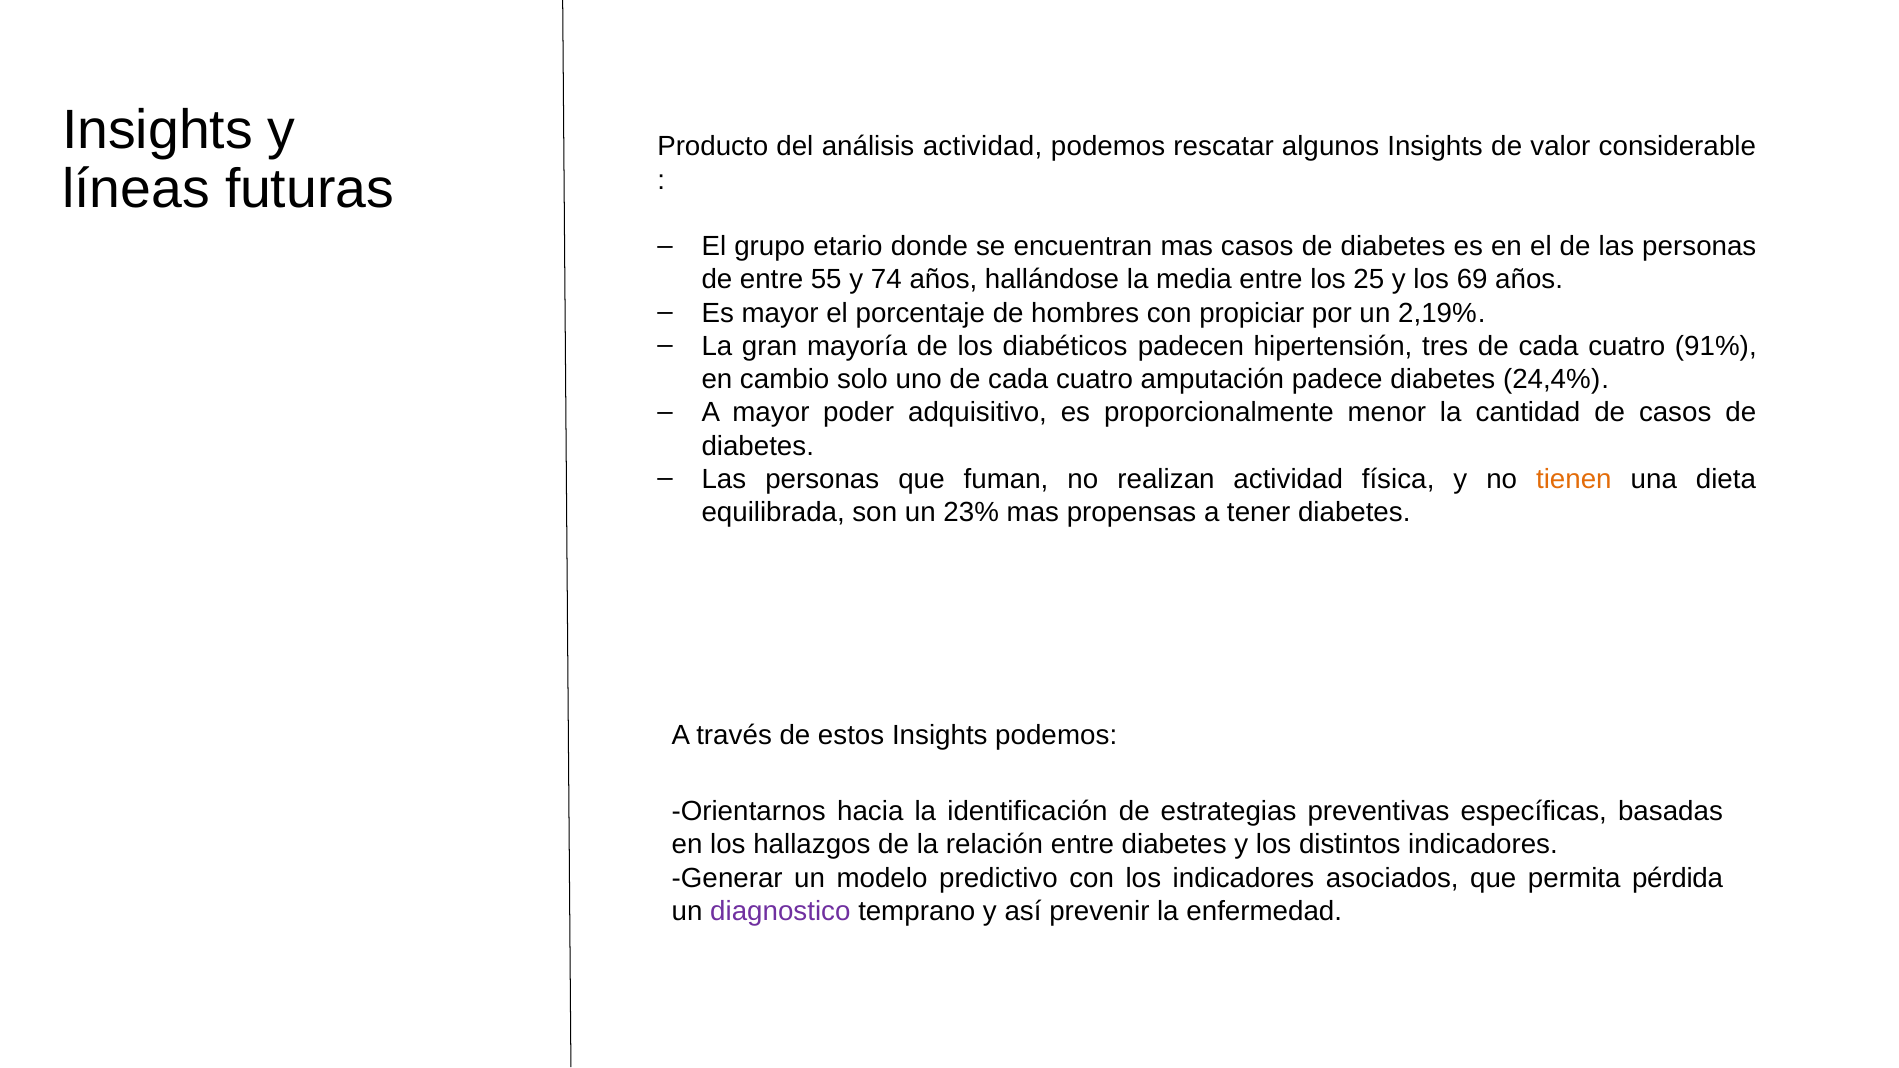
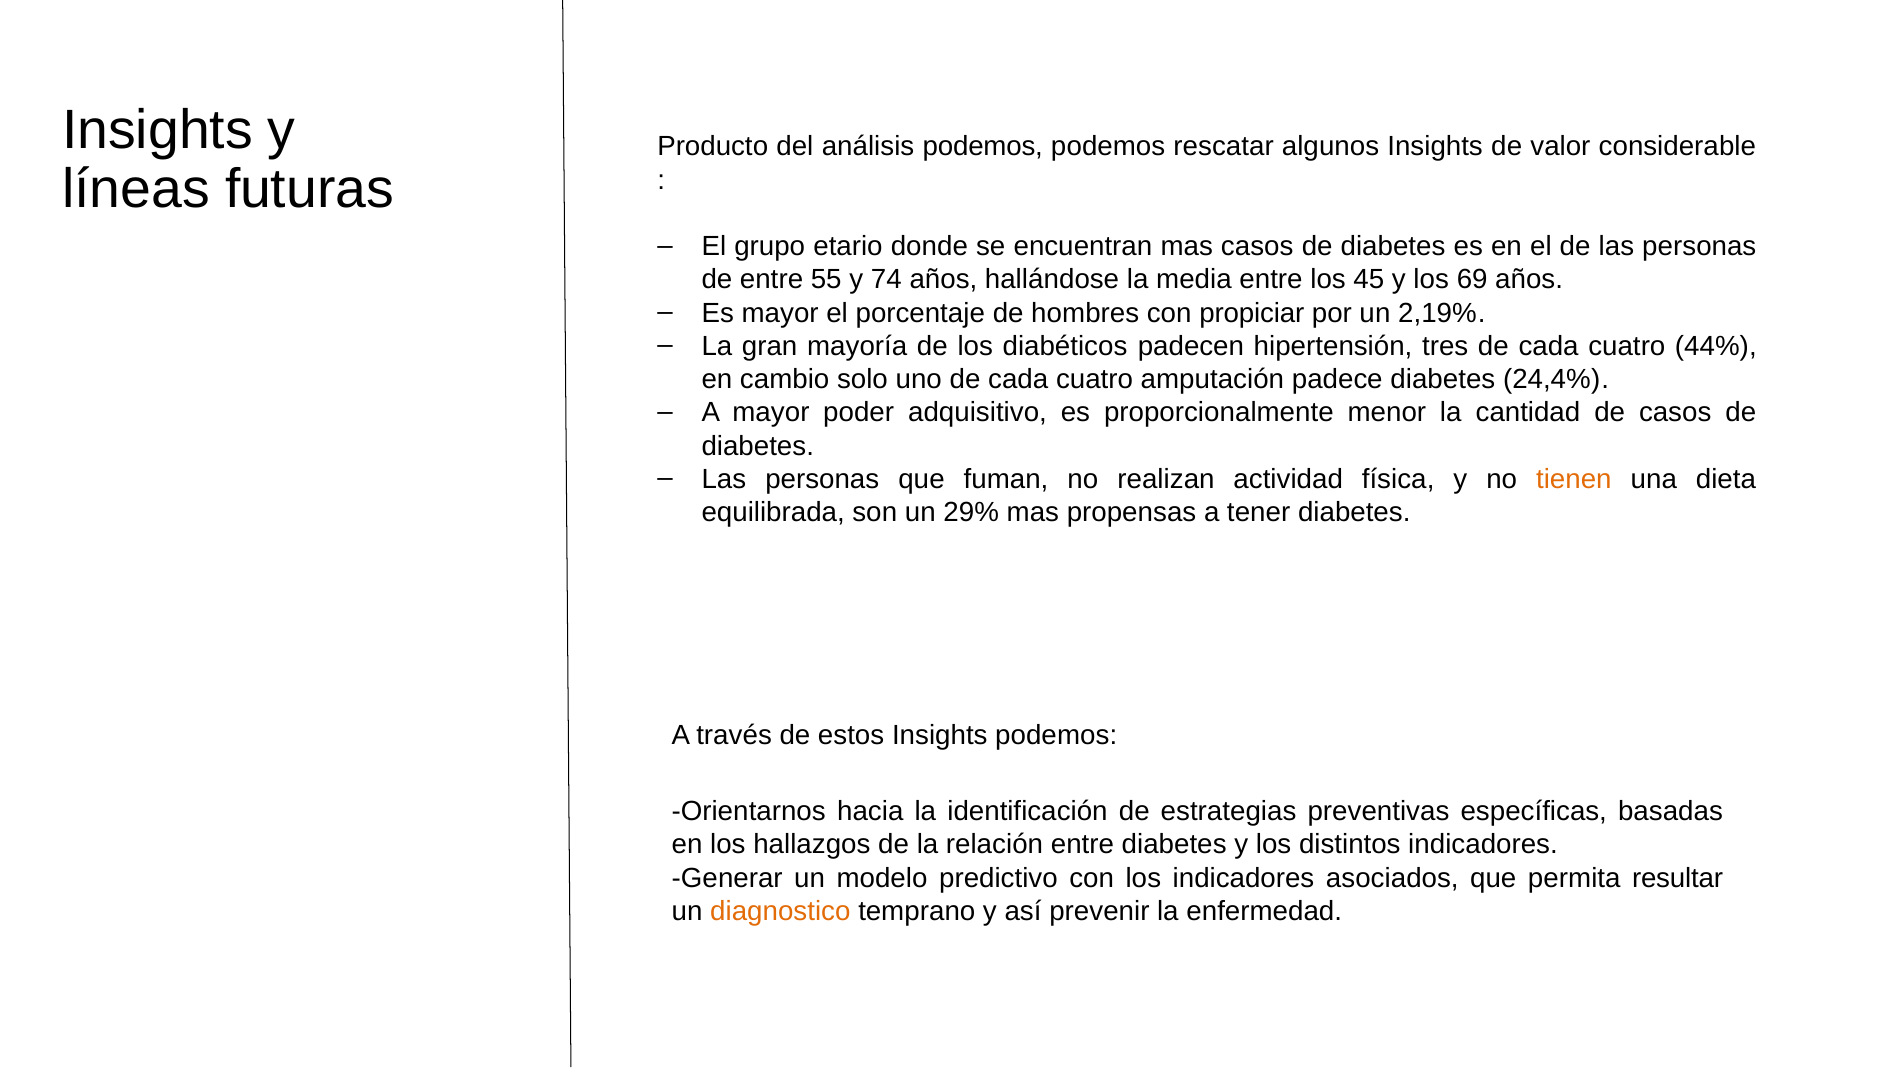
análisis actividad: actividad -> podemos
25: 25 -> 45
91%: 91% -> 44%
23%: 23% -> 29%
pérdida: pérdida -> resultar
diagnostico colour: purple -> orange
